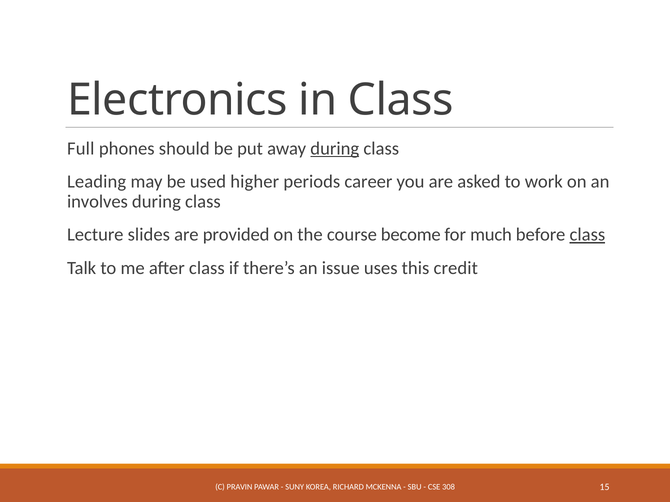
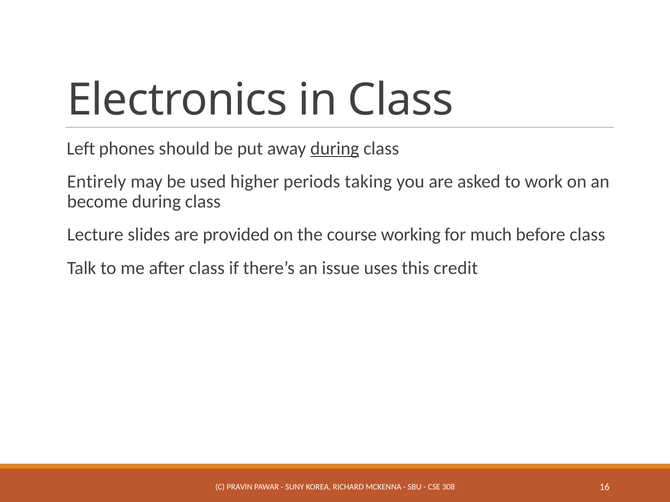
Full: Full -> Left
Leading: Leading -> Entirely
career: career -> taking
involves: involves -> become
become: become -> working
class at (587, 235) underline: present -> none
15: 15 -> 16
